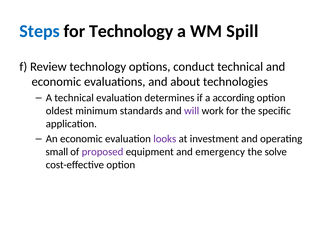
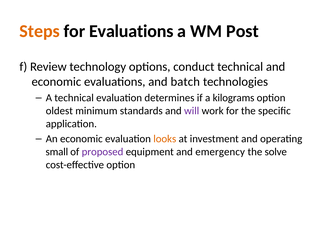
Steps colour: blue -> orange
for Technology: Technology -> Evaluations
Spill: Spill -> Post
about: about -> batch
according: according -> kilograms
looks colour: purple -> orange
